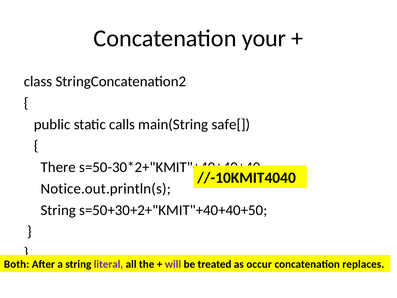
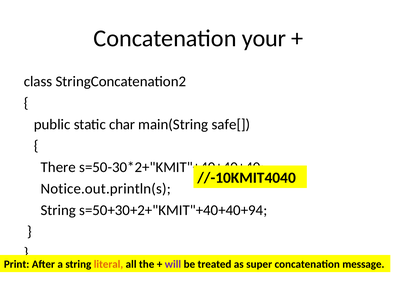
calls: calls -> char
s=50+30+2+"KMIT"+40+40+50: s=50+30+2+"KMIT"+40+40+50 -> s=50+30+2+"KMIT"+40+40+94
Both: Both -> Print
literal colour: purple -> orange
occur: occur -> super
replaces: replaces -> message
